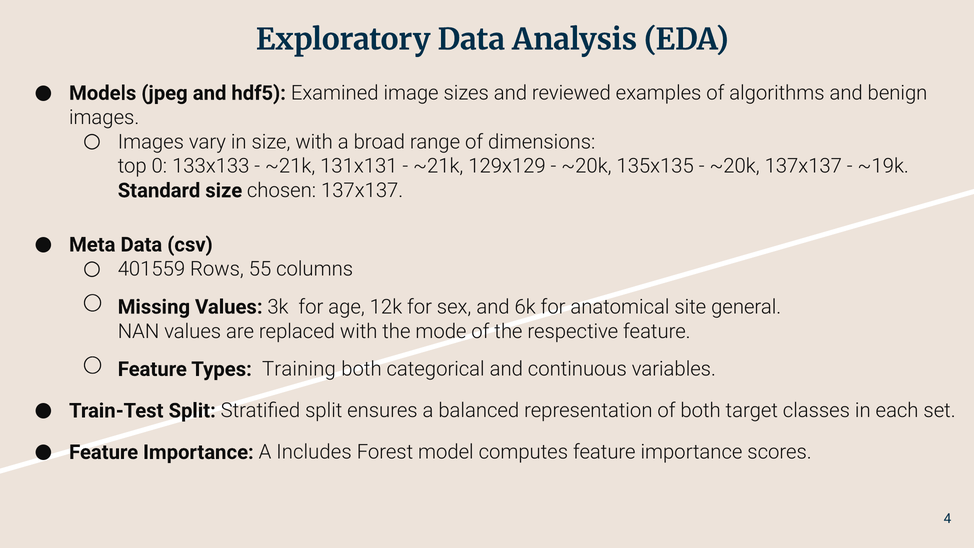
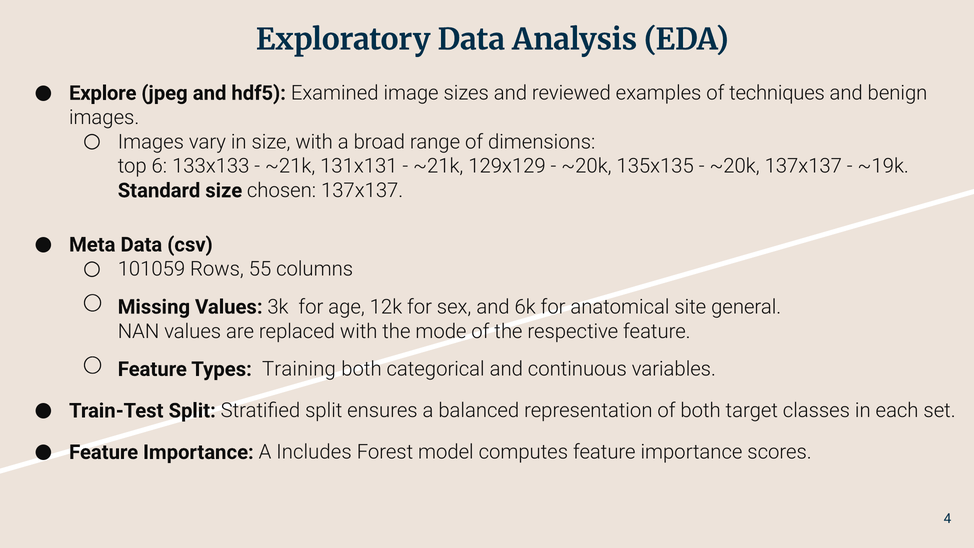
Models: Models -> Explore
algorithms: algorithms -> techniques
0: 0 -> 6
401559: 401559 -> 101059
